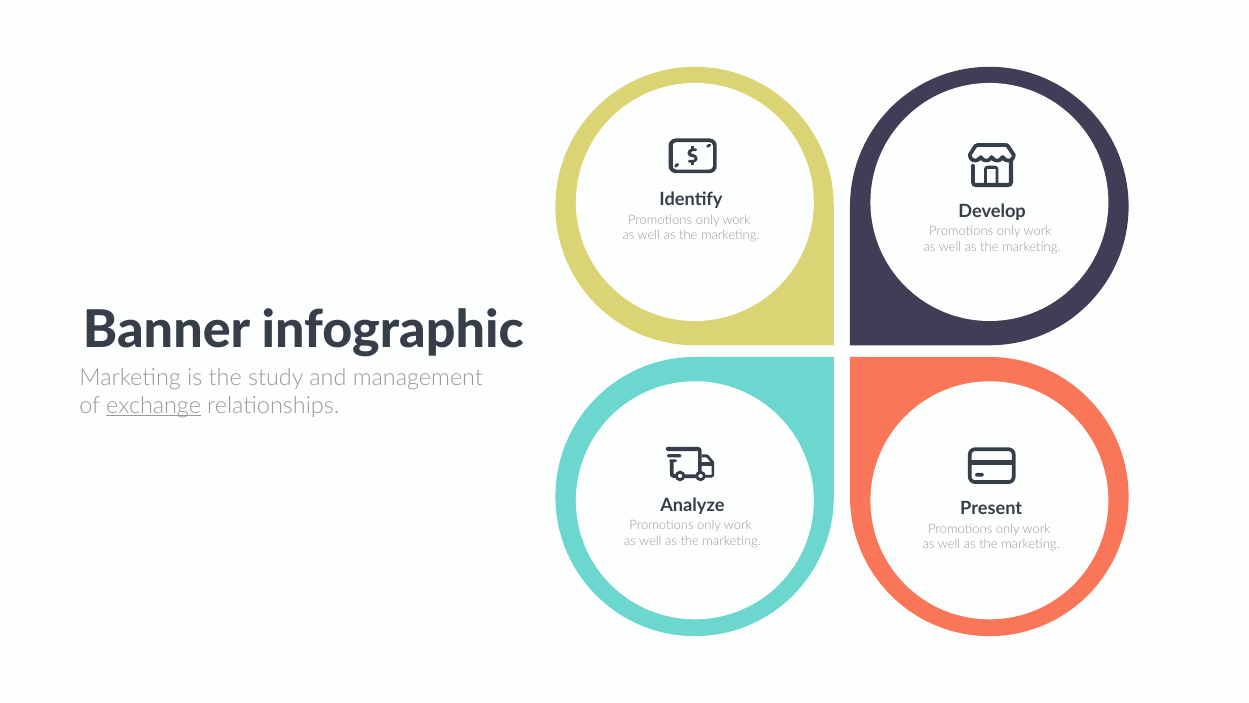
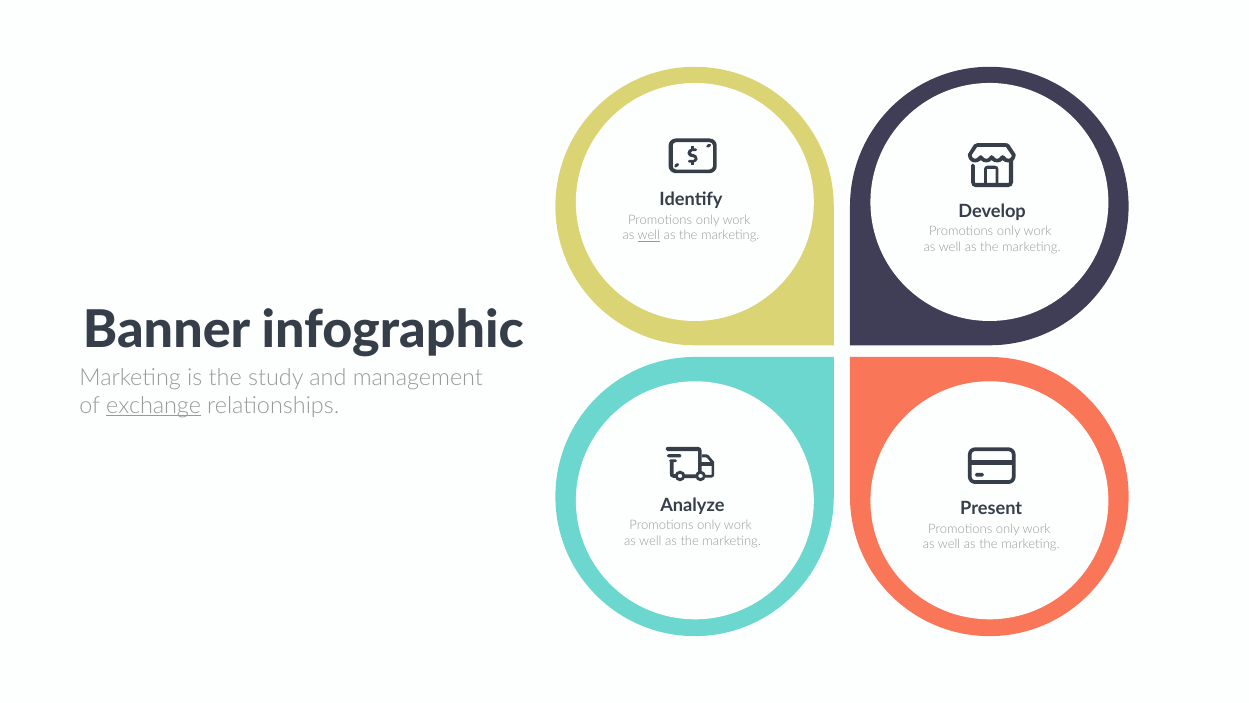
well at (649, 236) underline: none -> present
